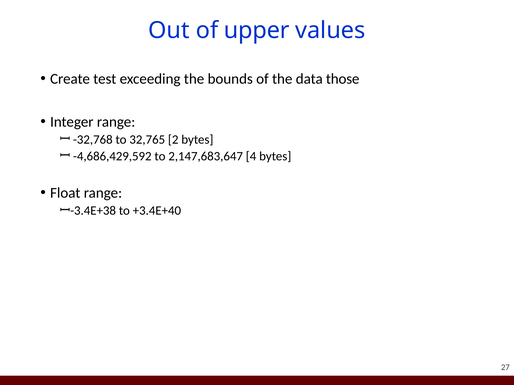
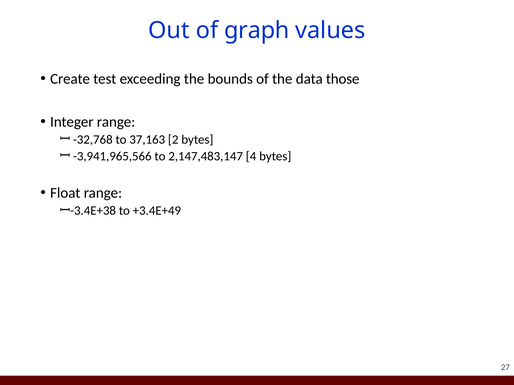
upper: upper -> graph
32,765: 32,765 -> 37,163
-4,686,429,592: -4,686,429,592 -> -3,941,965,566
2,147,683,647: 2,147,683,647 -> 2,147,483,147
+3.4E+40: +3.4E+40 -> +3.4E+49
